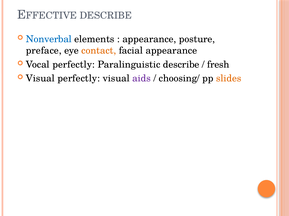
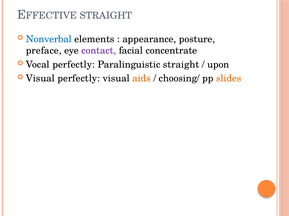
DESCRIBE at (106, 16): DESCRIBE -> STRAIGHT
contact colour: orange -> purple
facial appearance: appearance -> concentrate
Paralinguistic describe: describe -> straight
fresh: fresh -> upon
aids colour: purple -> orange
